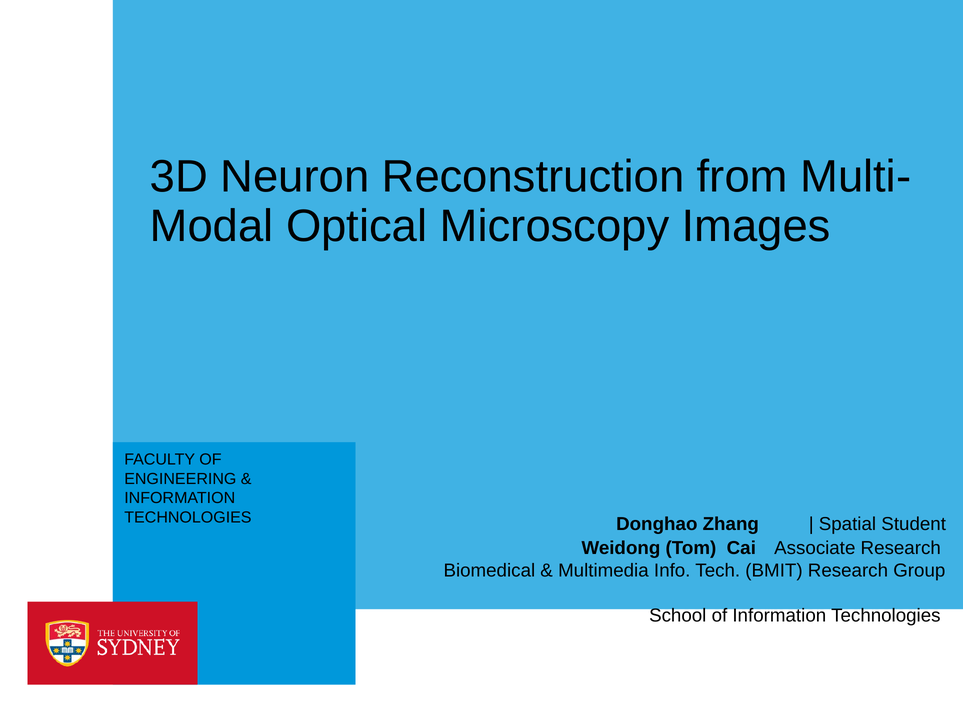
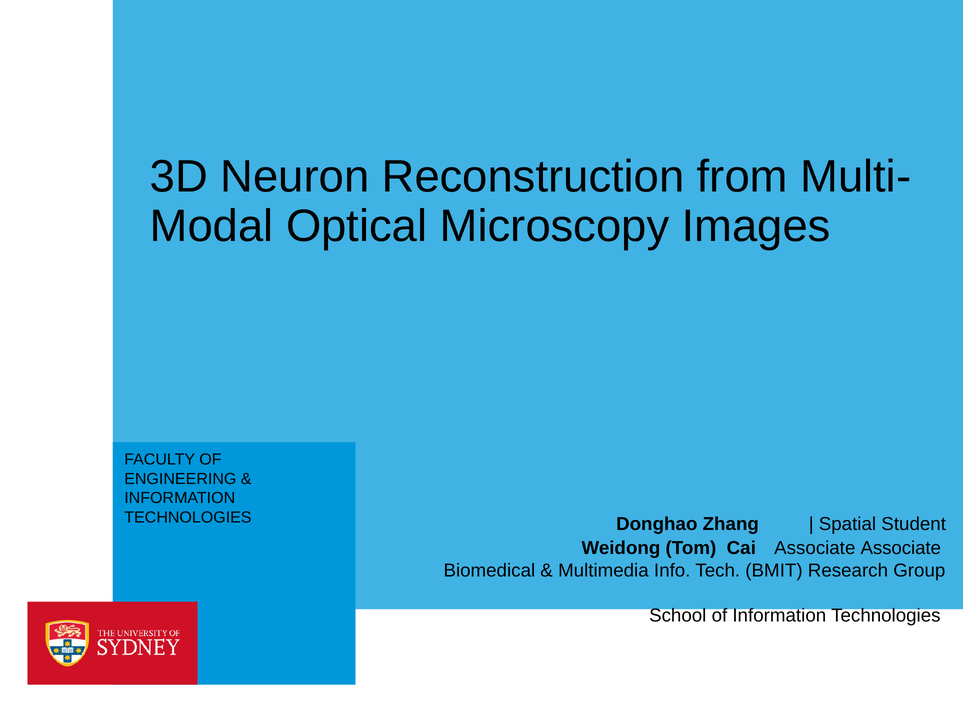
Associate Research: Research -> Associate
